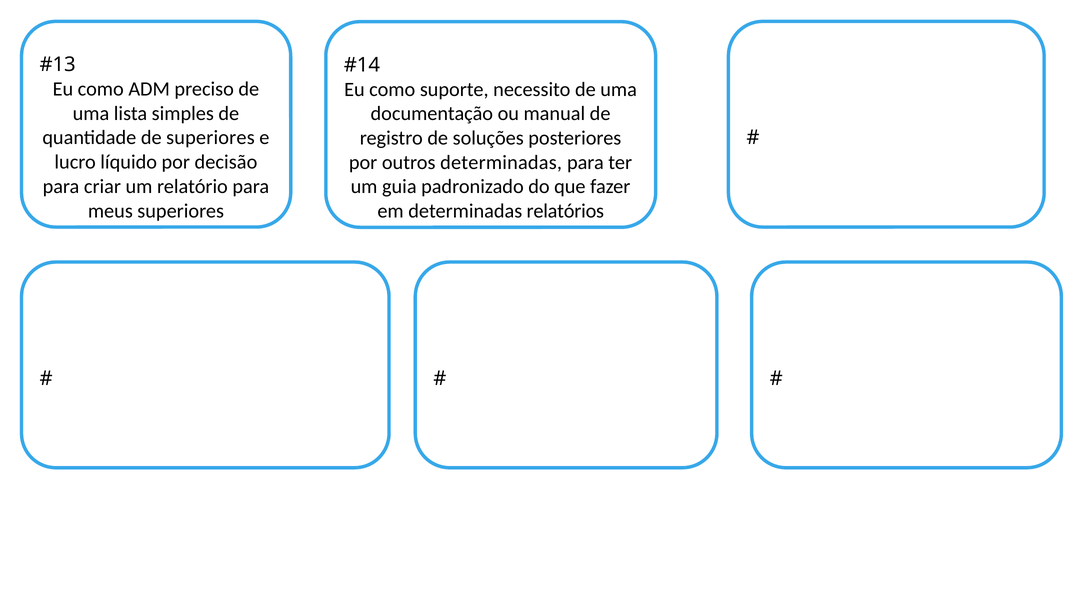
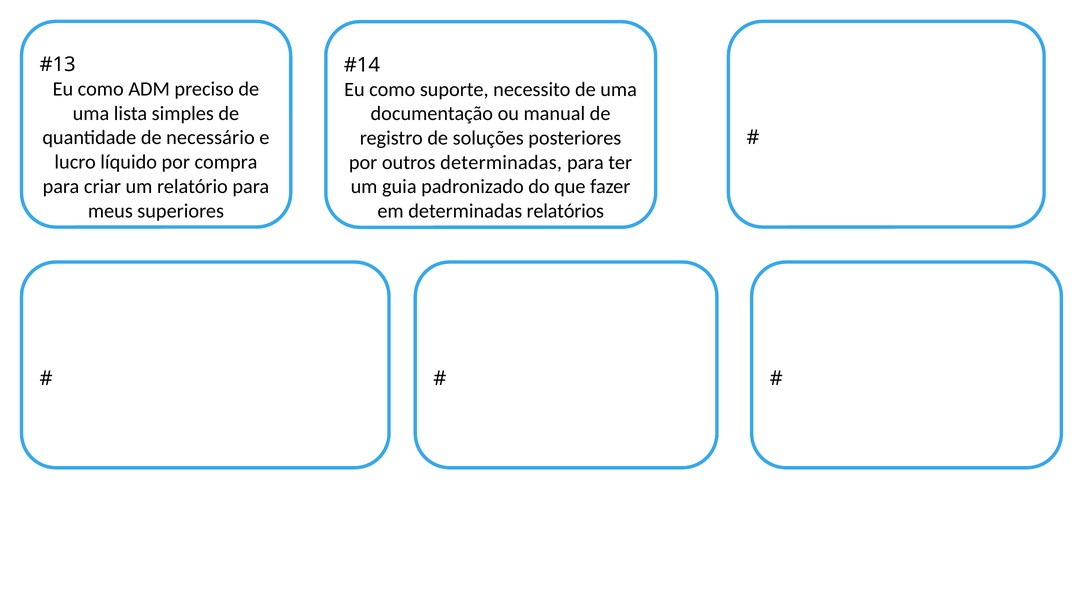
de superiores: superiores -> necessário
decisão: decisão -> compra
